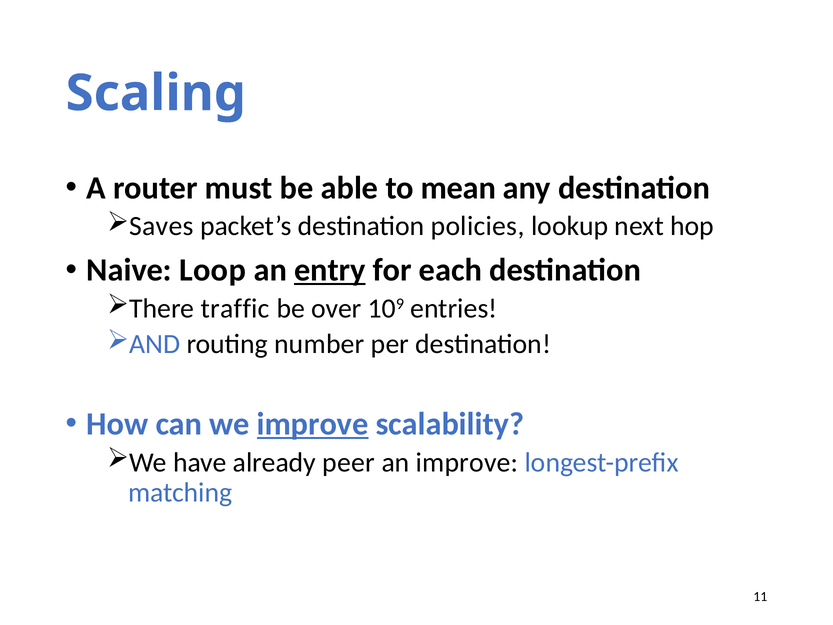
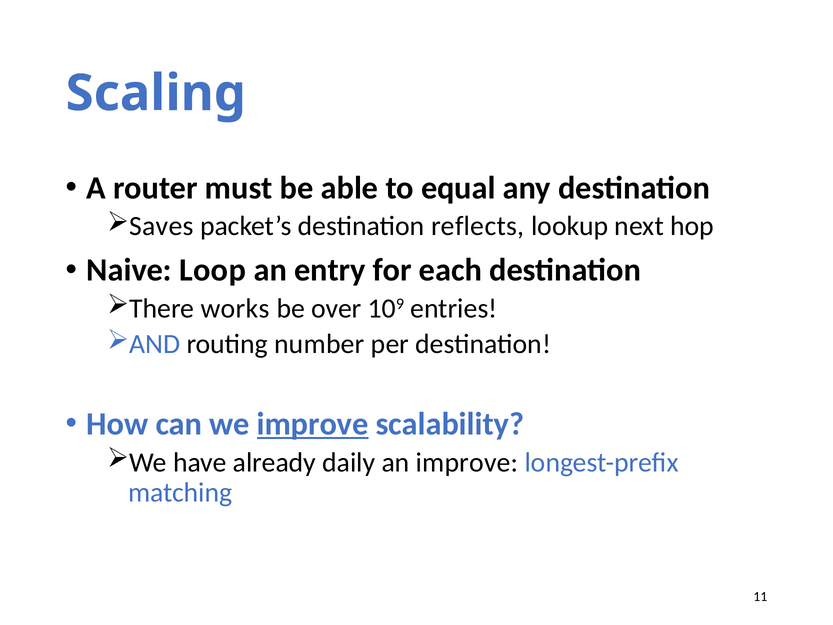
mean: mean -> equal
policies: policies -> reflects
entry underline: present -> none
traffic: traffic -> works
peer: peer -> daily
